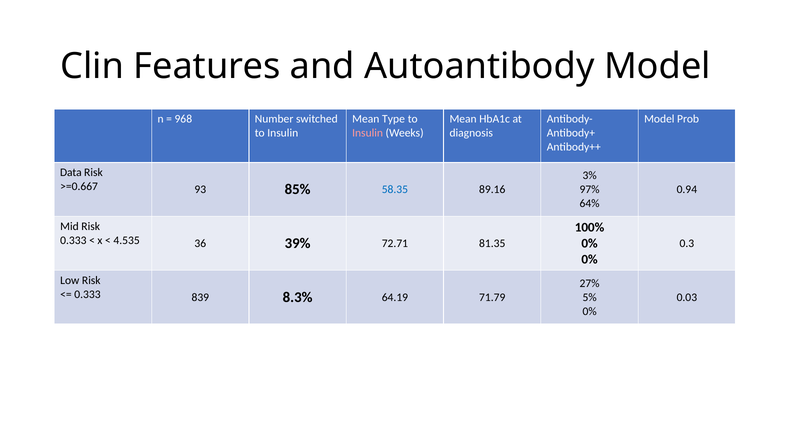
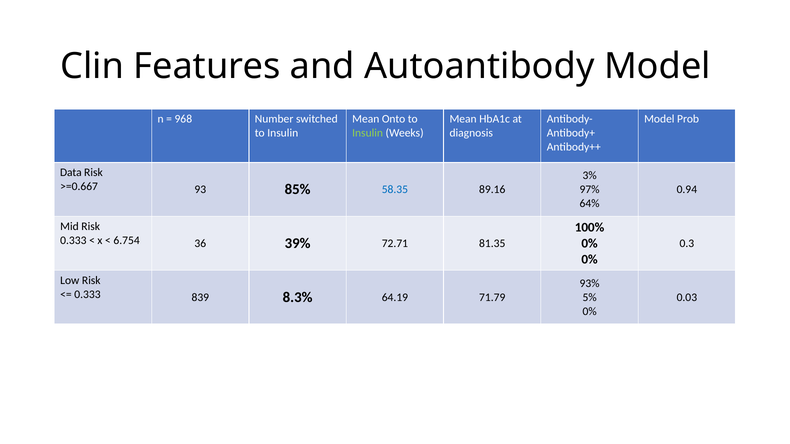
Type: Type -> Onto
Insulin at (368, 133) colour: pink -> light green
4.535: 4.535 -> 6.754
27%: 27% -> 93%
